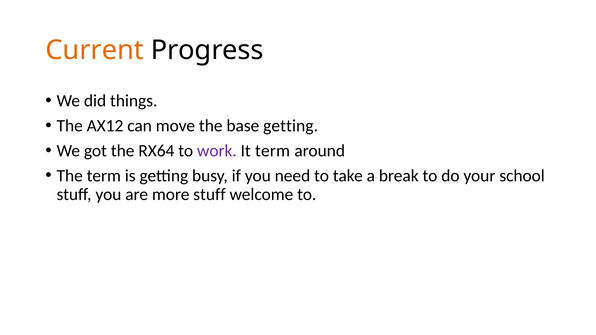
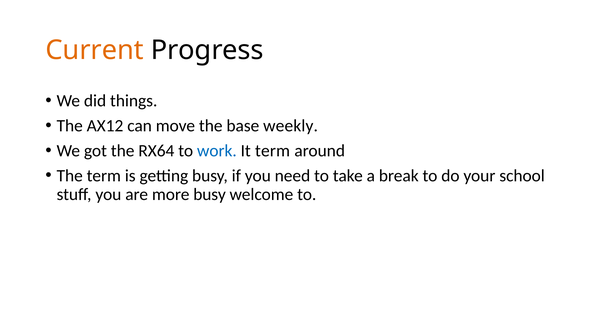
base getting: getting -> weekly
work colour: purple -> blue
more stuff: stuff -> busy
